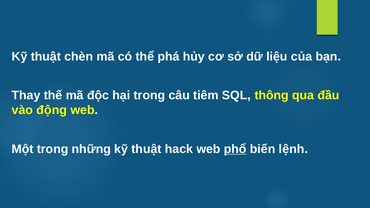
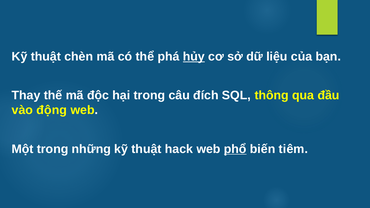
hủy underline: none -> present
tiêm: tiêm -> đích
lệnh: lệnh -> tiêm
